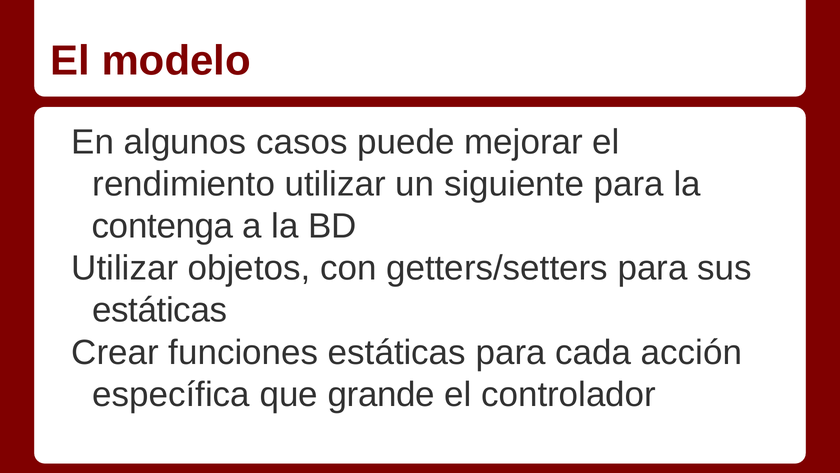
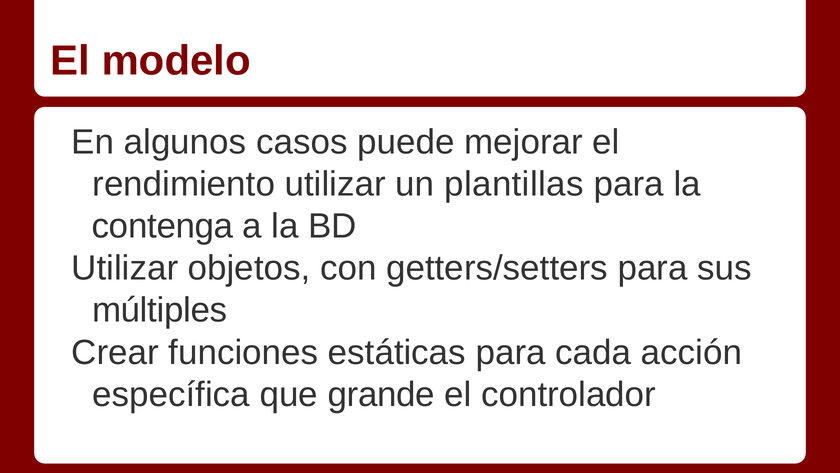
siguiente: siguiente -> plantillas
estáticas at (160, 310): estáticas -> múltiples
